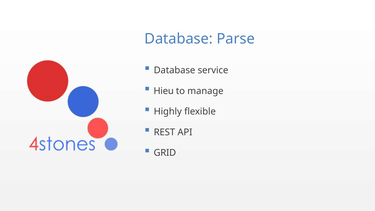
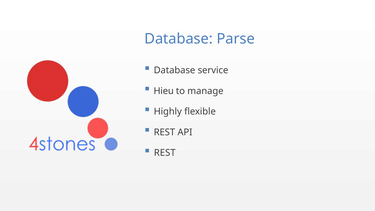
GRID at (165, 153): GRID -> REST
